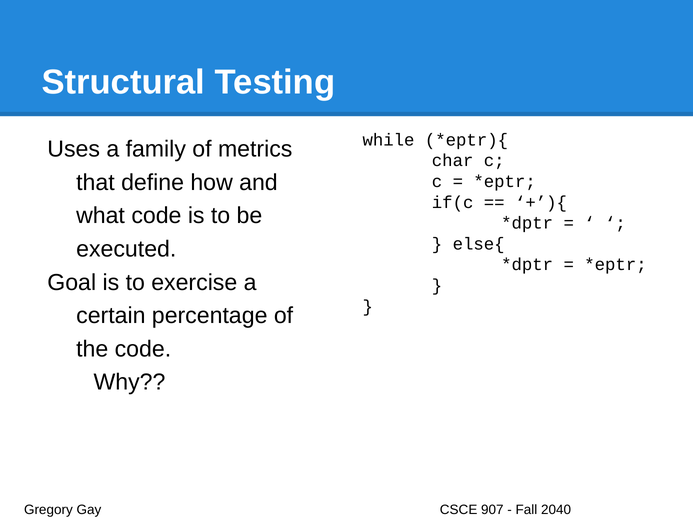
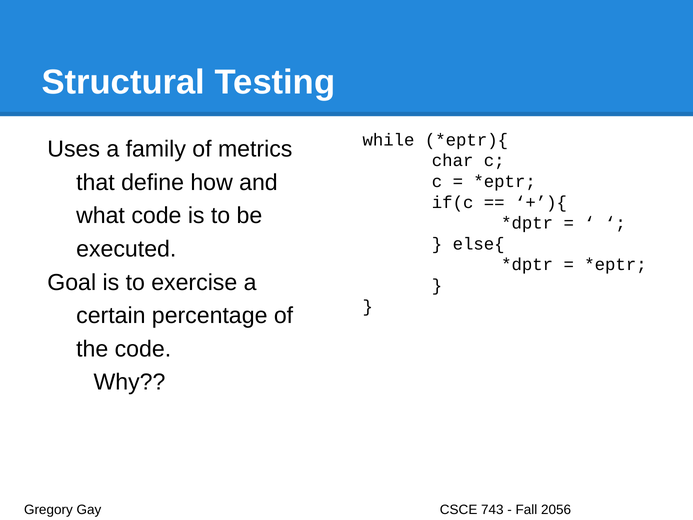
907: 907 -> 743
2040: 2040 -> 2056
